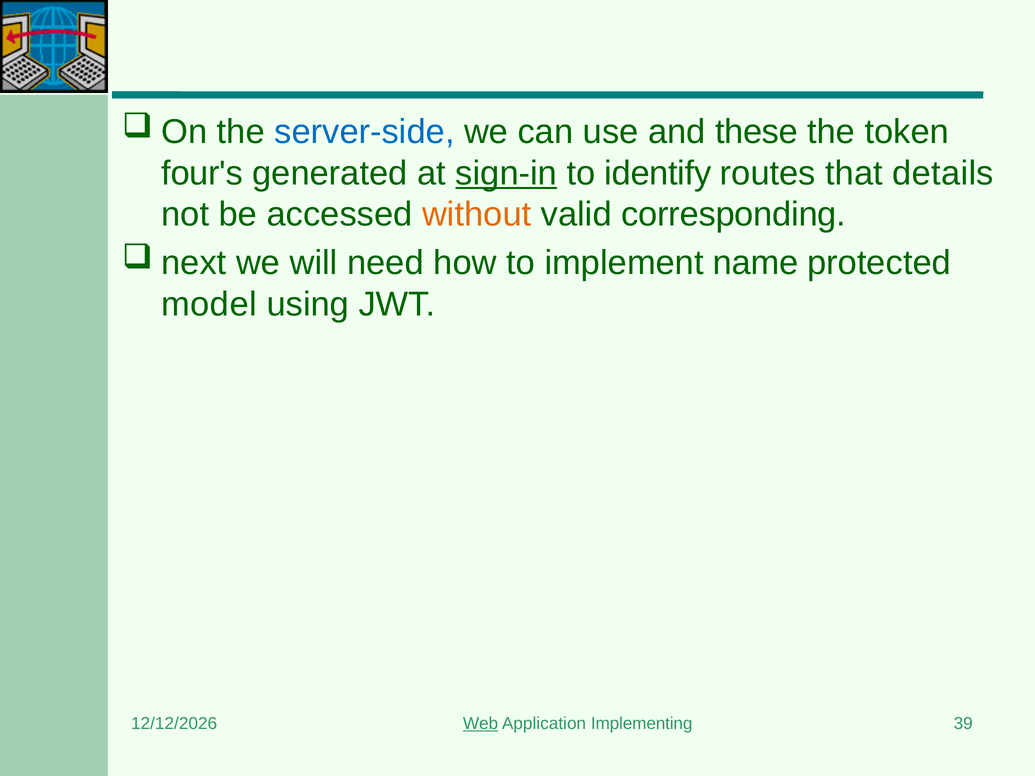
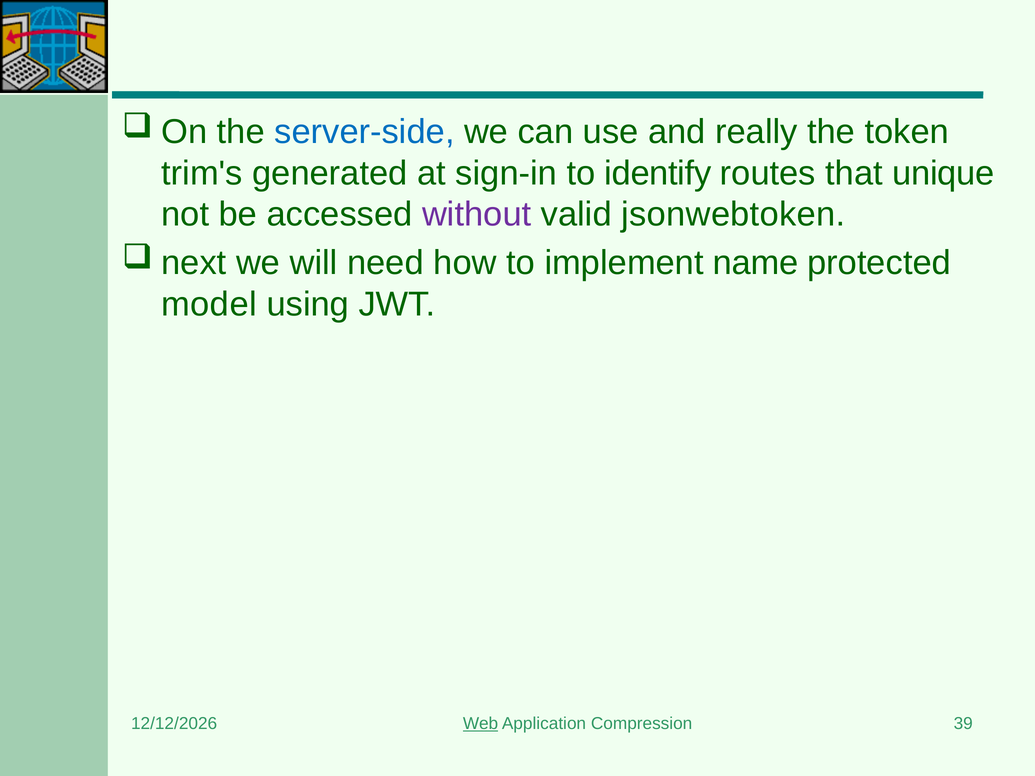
these: these -> really
four's: four's -> trim's
sign-in underline: present -> none
details: details -> unique
without colour: orange -> purple
corresponding: corresponding -> jsonwebtoken
Implementing: Implementing -> Compression
